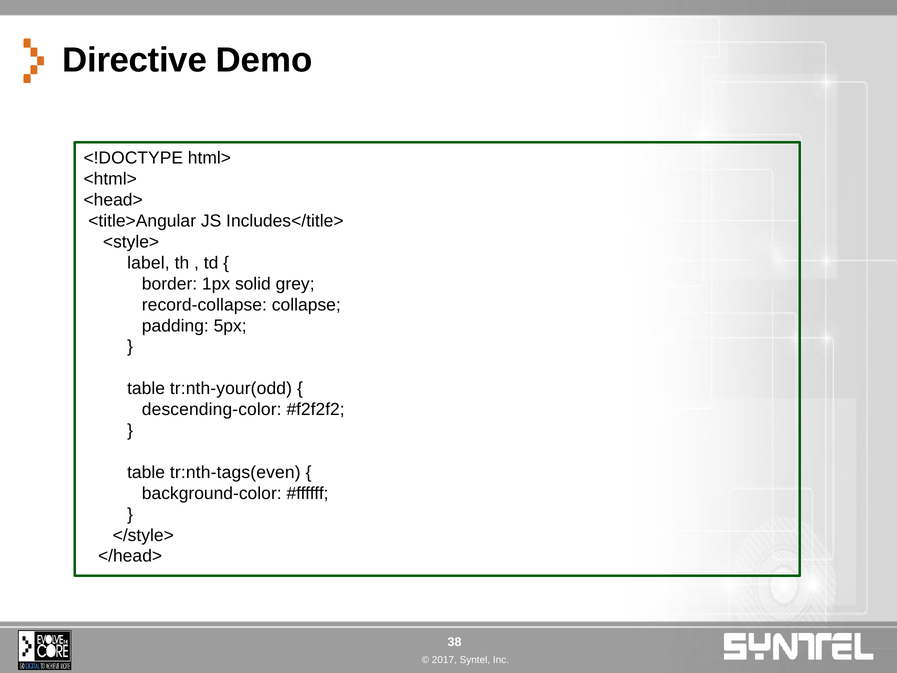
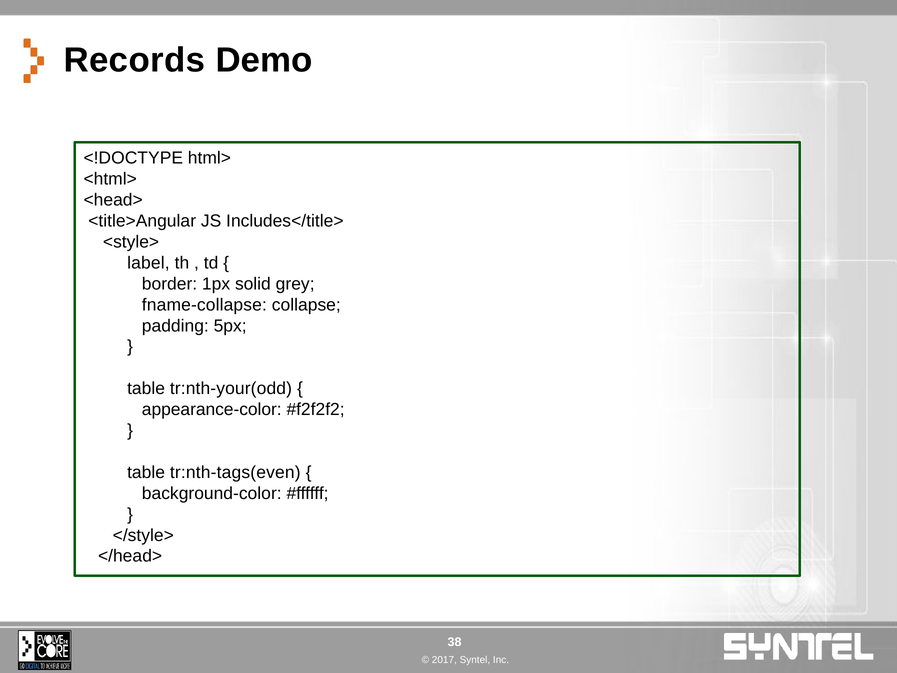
Directive: Directive -> Records
record-collapse: record-collapse -> fname-collapse
descending-color: descending-color -> appearance-color
